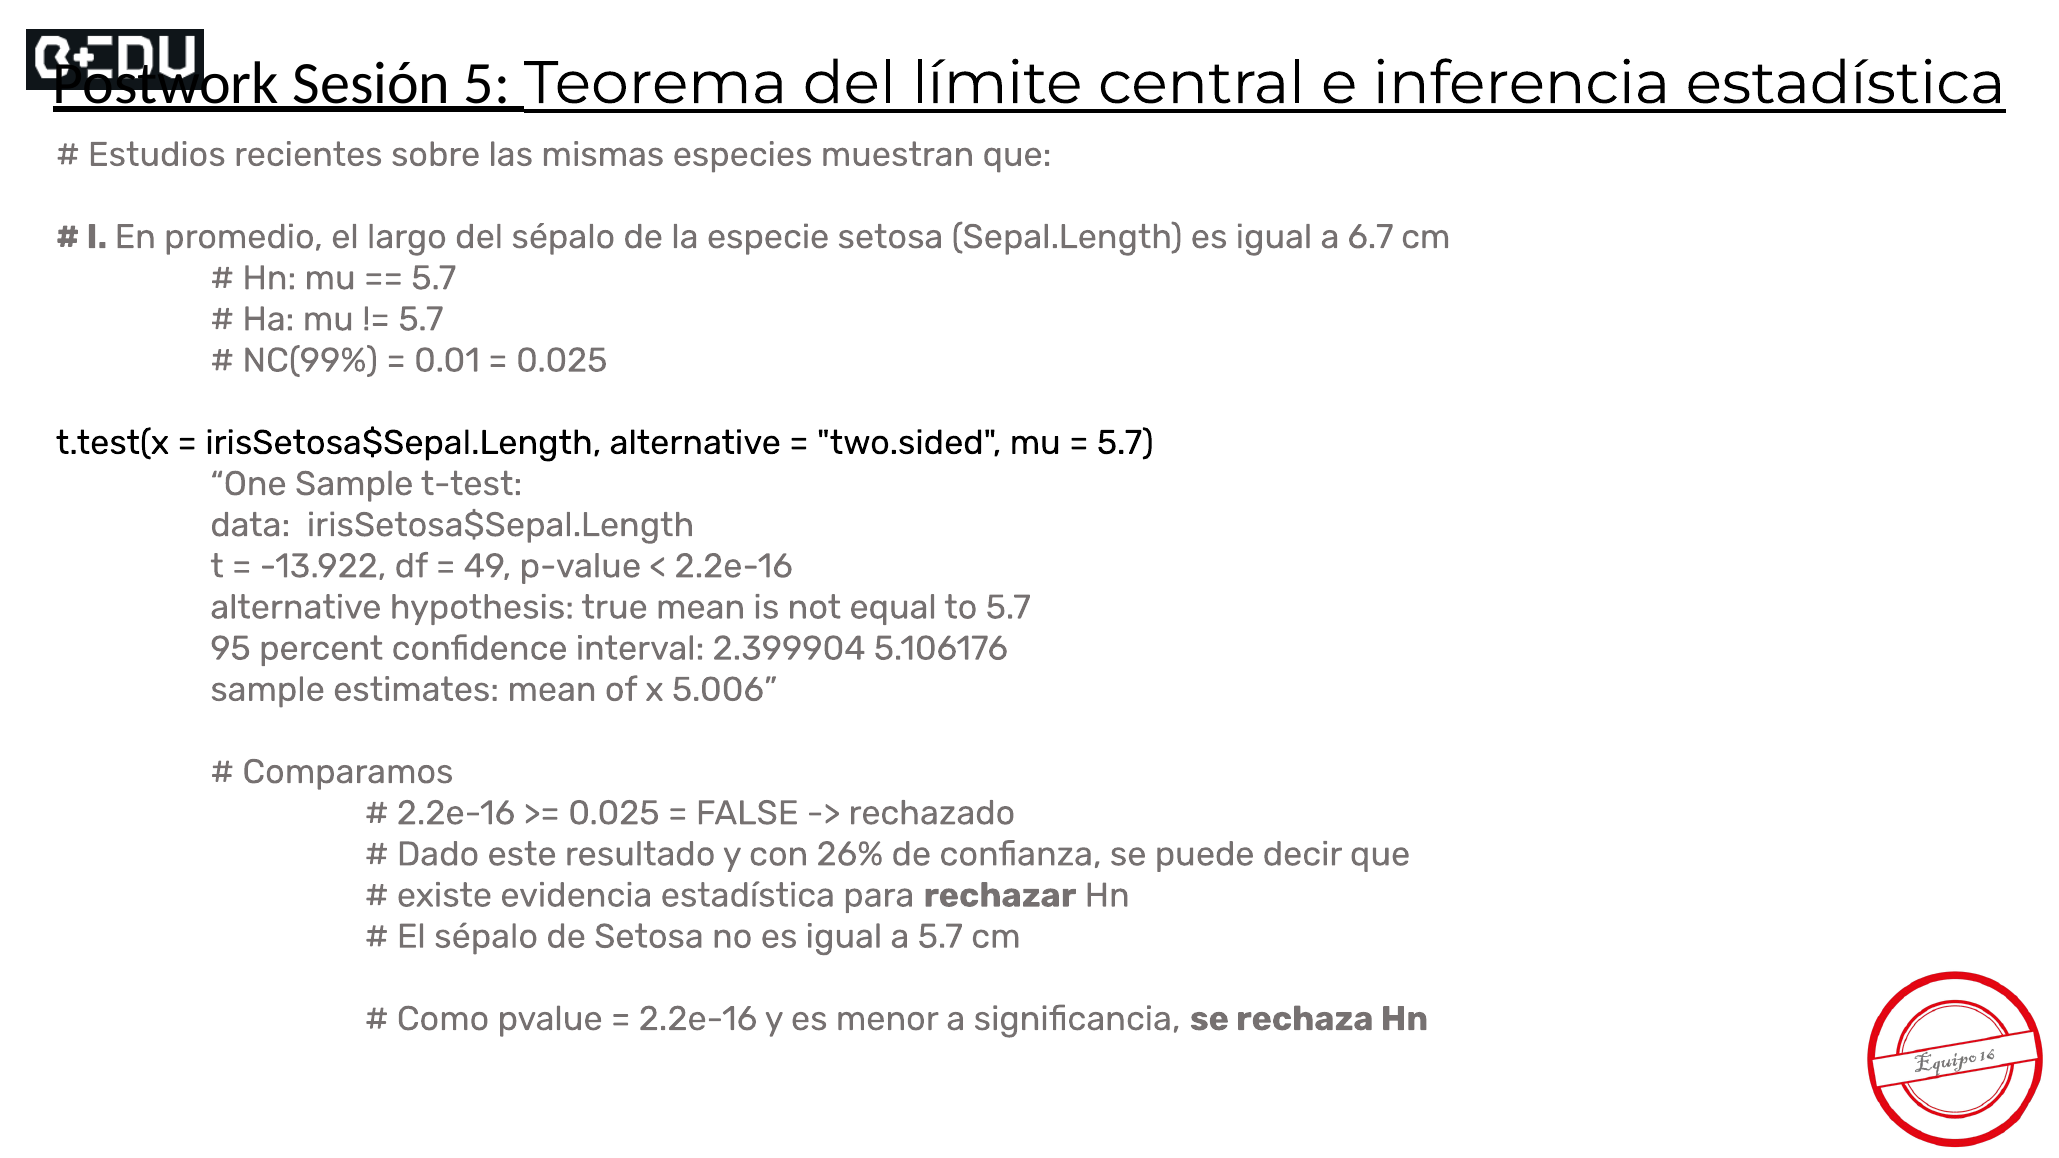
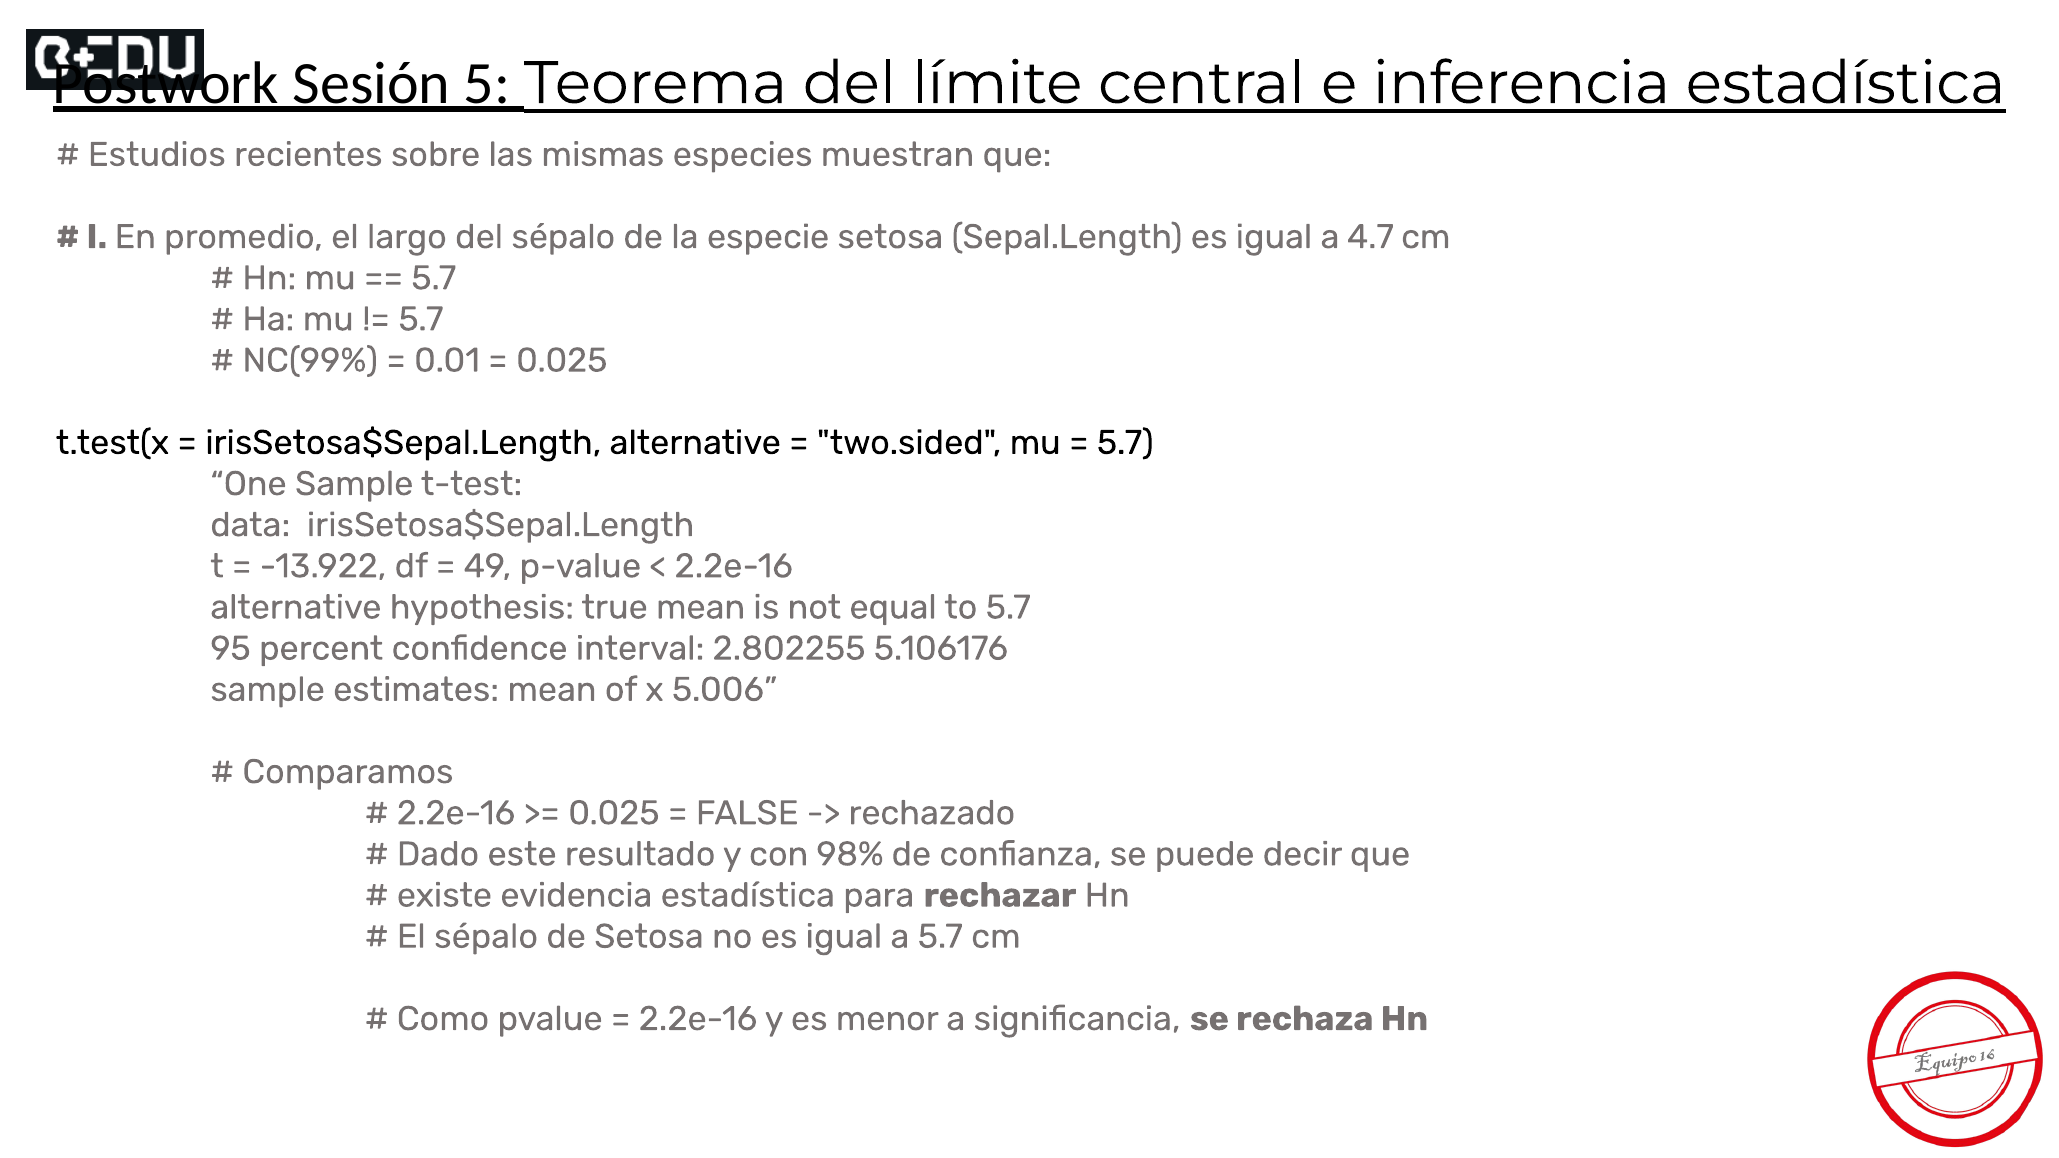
6.7: 6.7 -> 4.7
2.399904: 2.399904 -> 2.802255
26%: 26% -> 98%
